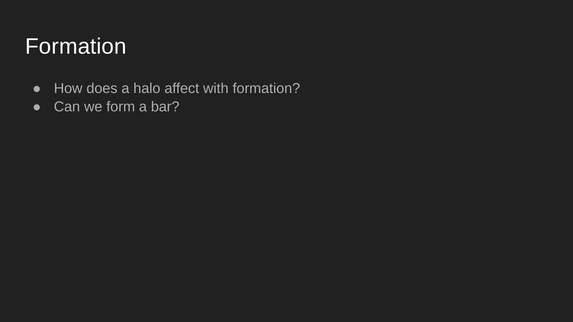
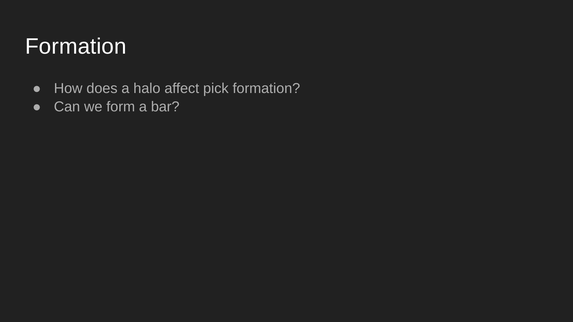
with: with -> pick
